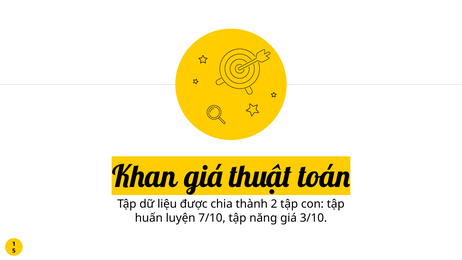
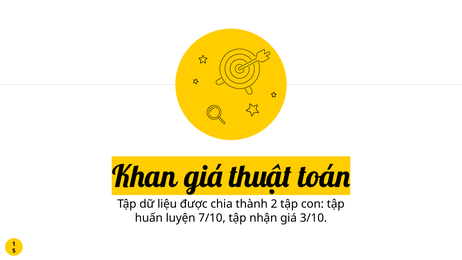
năng: năng -> nhận
